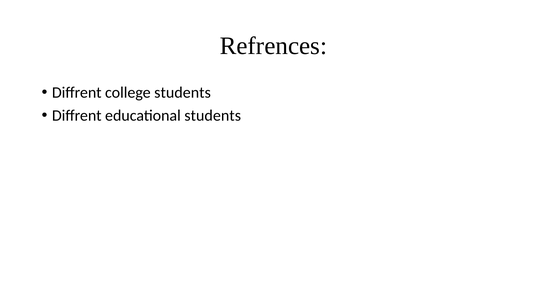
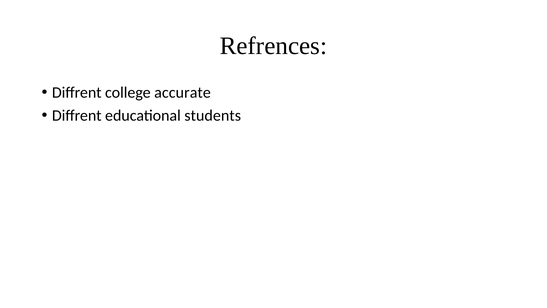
college students: students -> accurate
